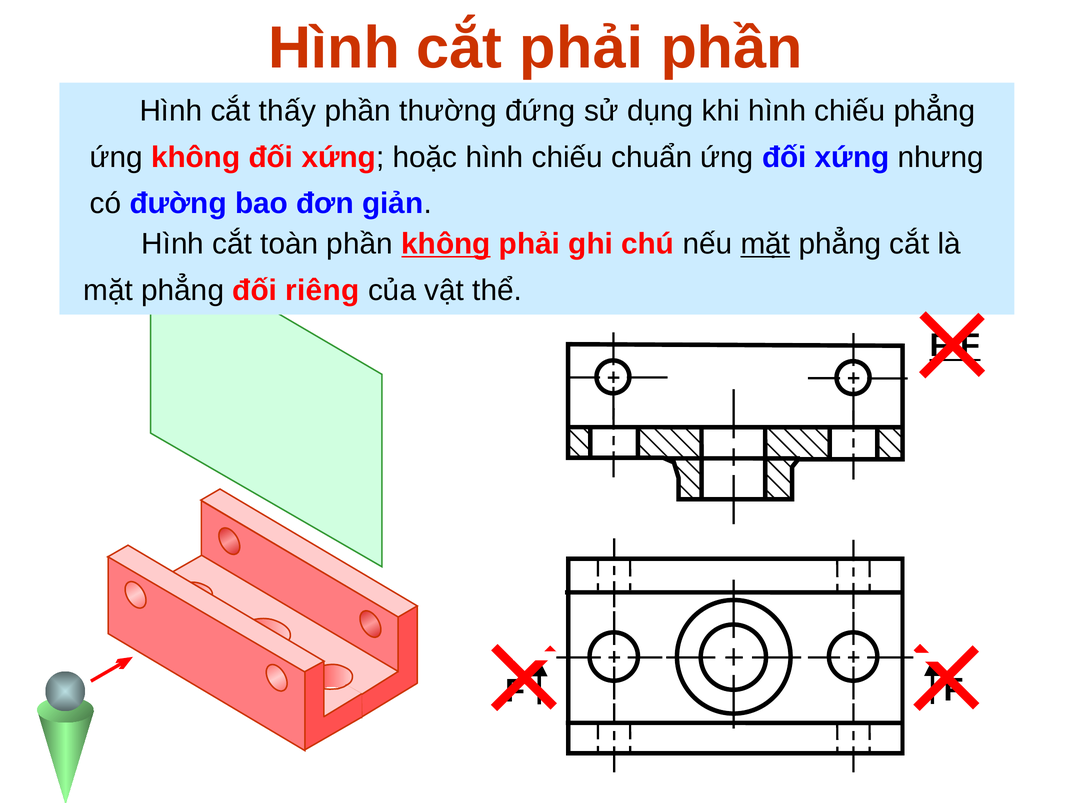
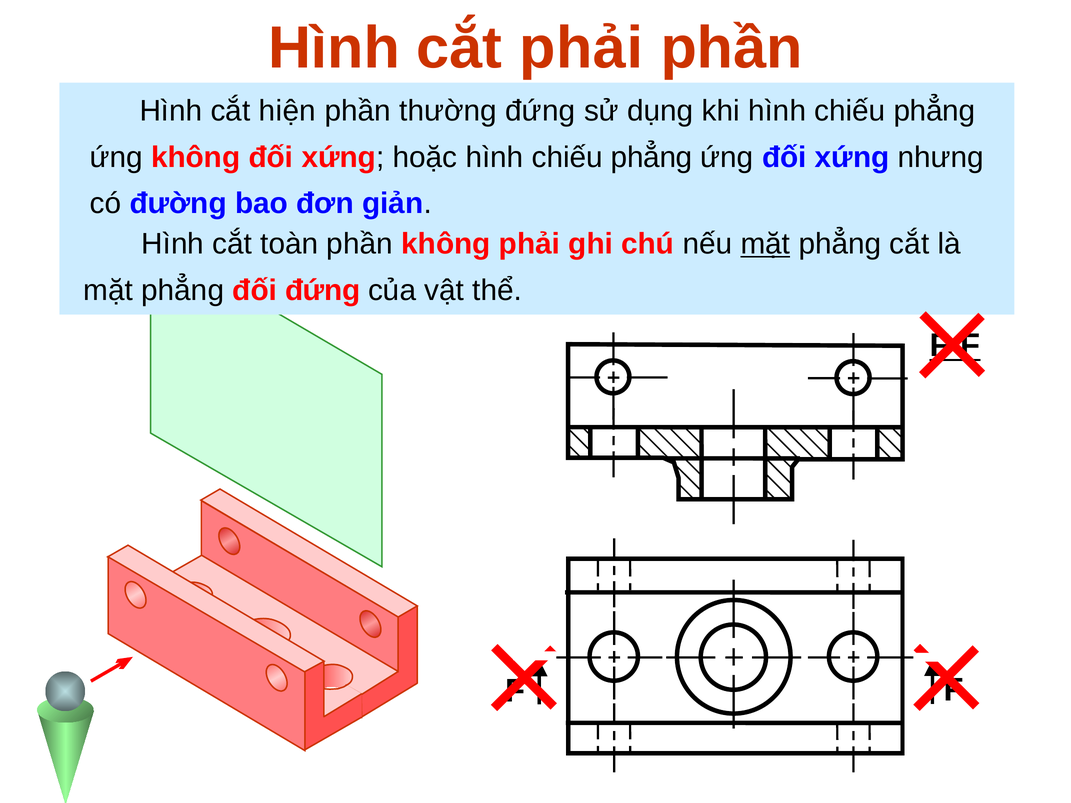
thấy: thấy -> hiện
hoặc hình chiếu chuẩn: chuẩn -> phẳng
không at (446, 244) underline: present -> none
đối riêng: riêng -> đứng
